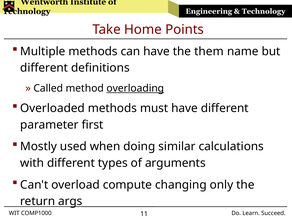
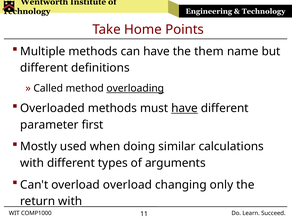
have at (185, 108) underline: none -> present
overload compute: compute -> overload
return args: args -> with
